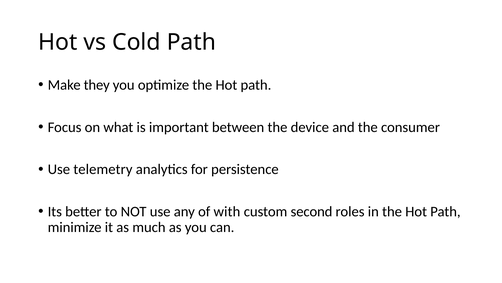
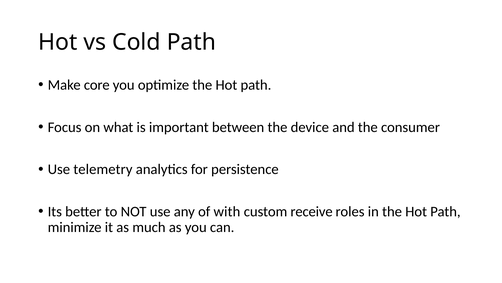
they: they -> core
second: second -> receive
